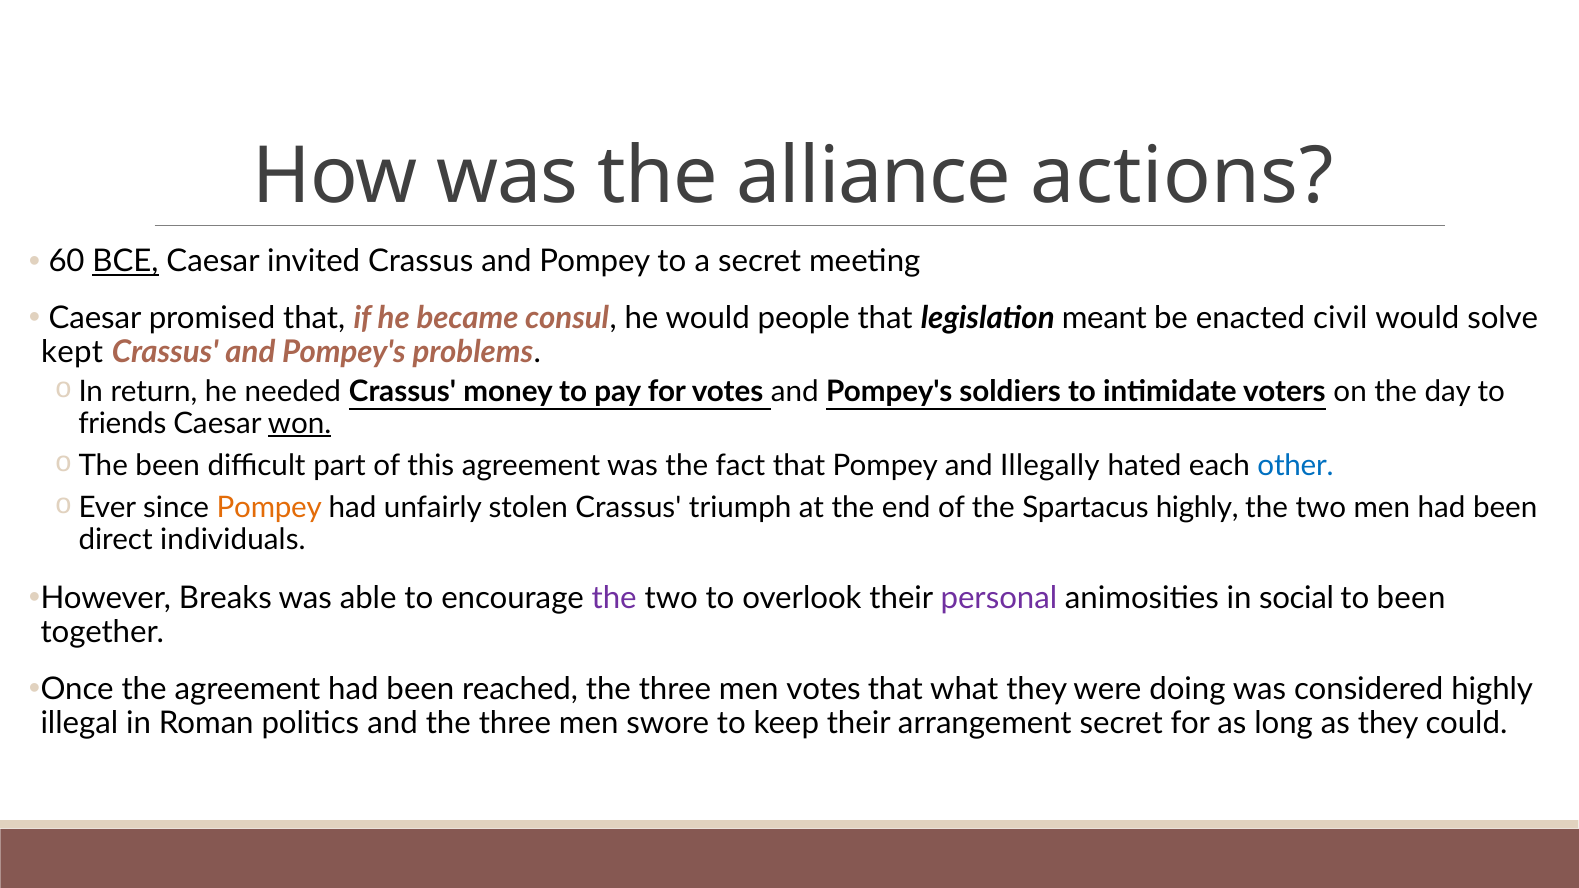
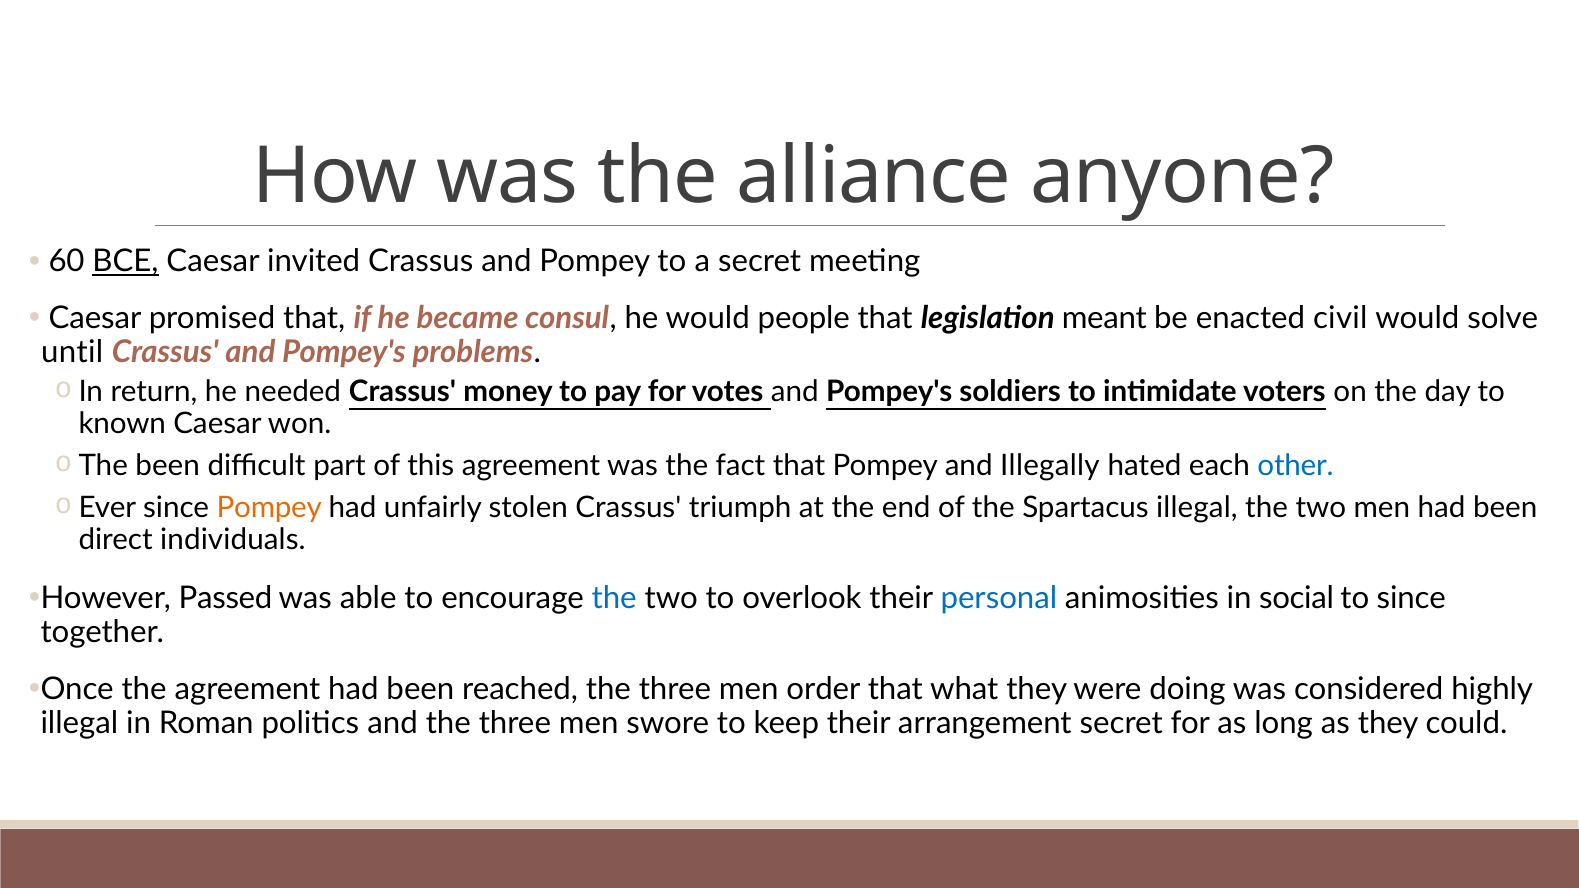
actions: actions -> anyone
kept: kept -> until
friends: friends -> known
won underline: present -> none
Spartacus highly: highly -> illegal
Breaks: Breaks -> Passed
the at (614, 599) colour: purple -> blue
personal colour: purple -> blue
to been: been -> since
men votes: votes -> order
